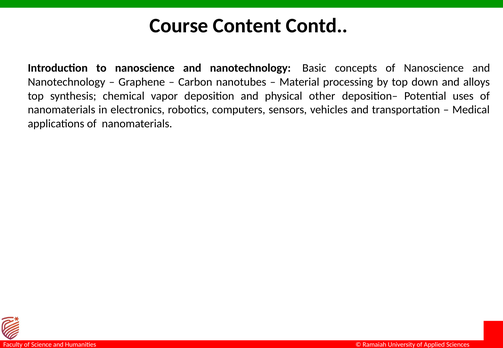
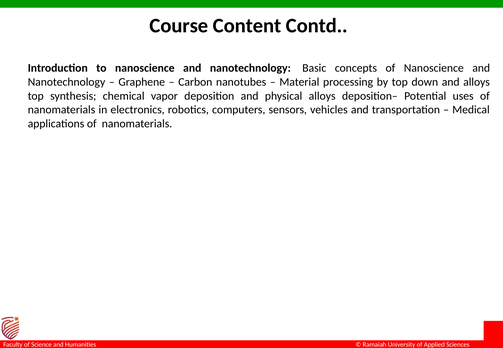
physical other: other -> alloys
